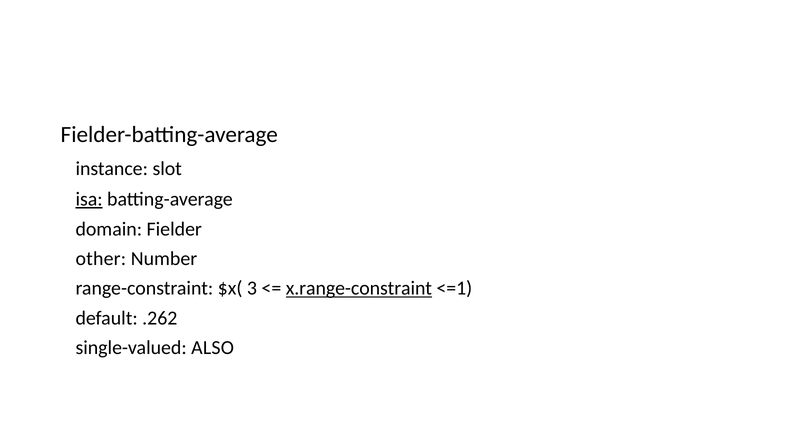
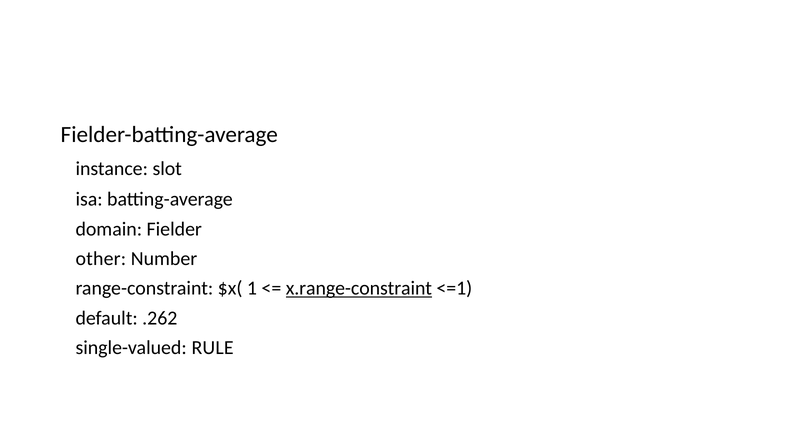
isa underline: present -> none
3: 3 -> 1
ALSO: ALSO -> RULE
